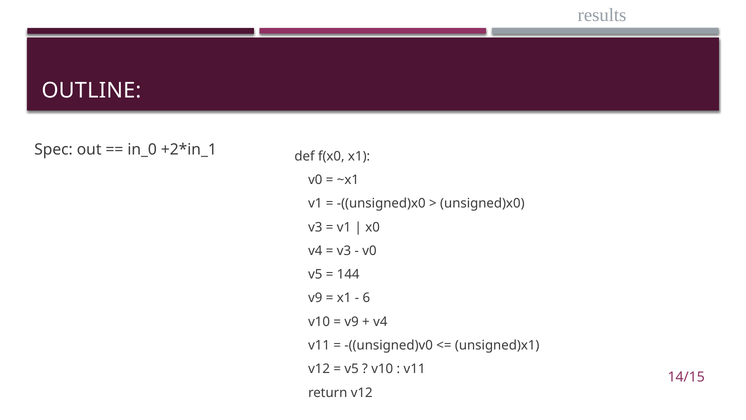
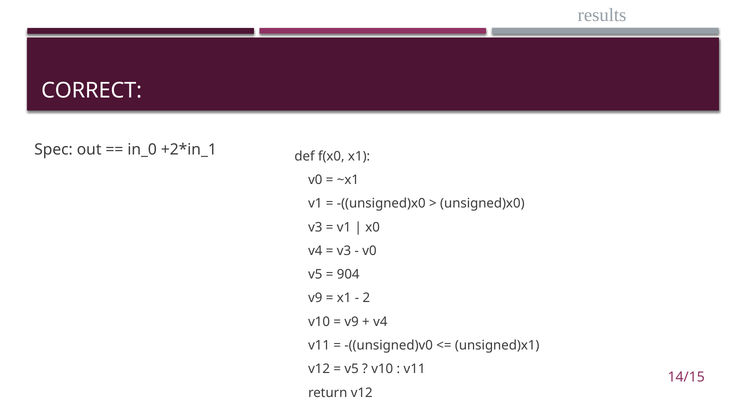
OUTLINE: OUTLINE -> CORRECT
144: 144 -> 904
6: 6 -> 2
